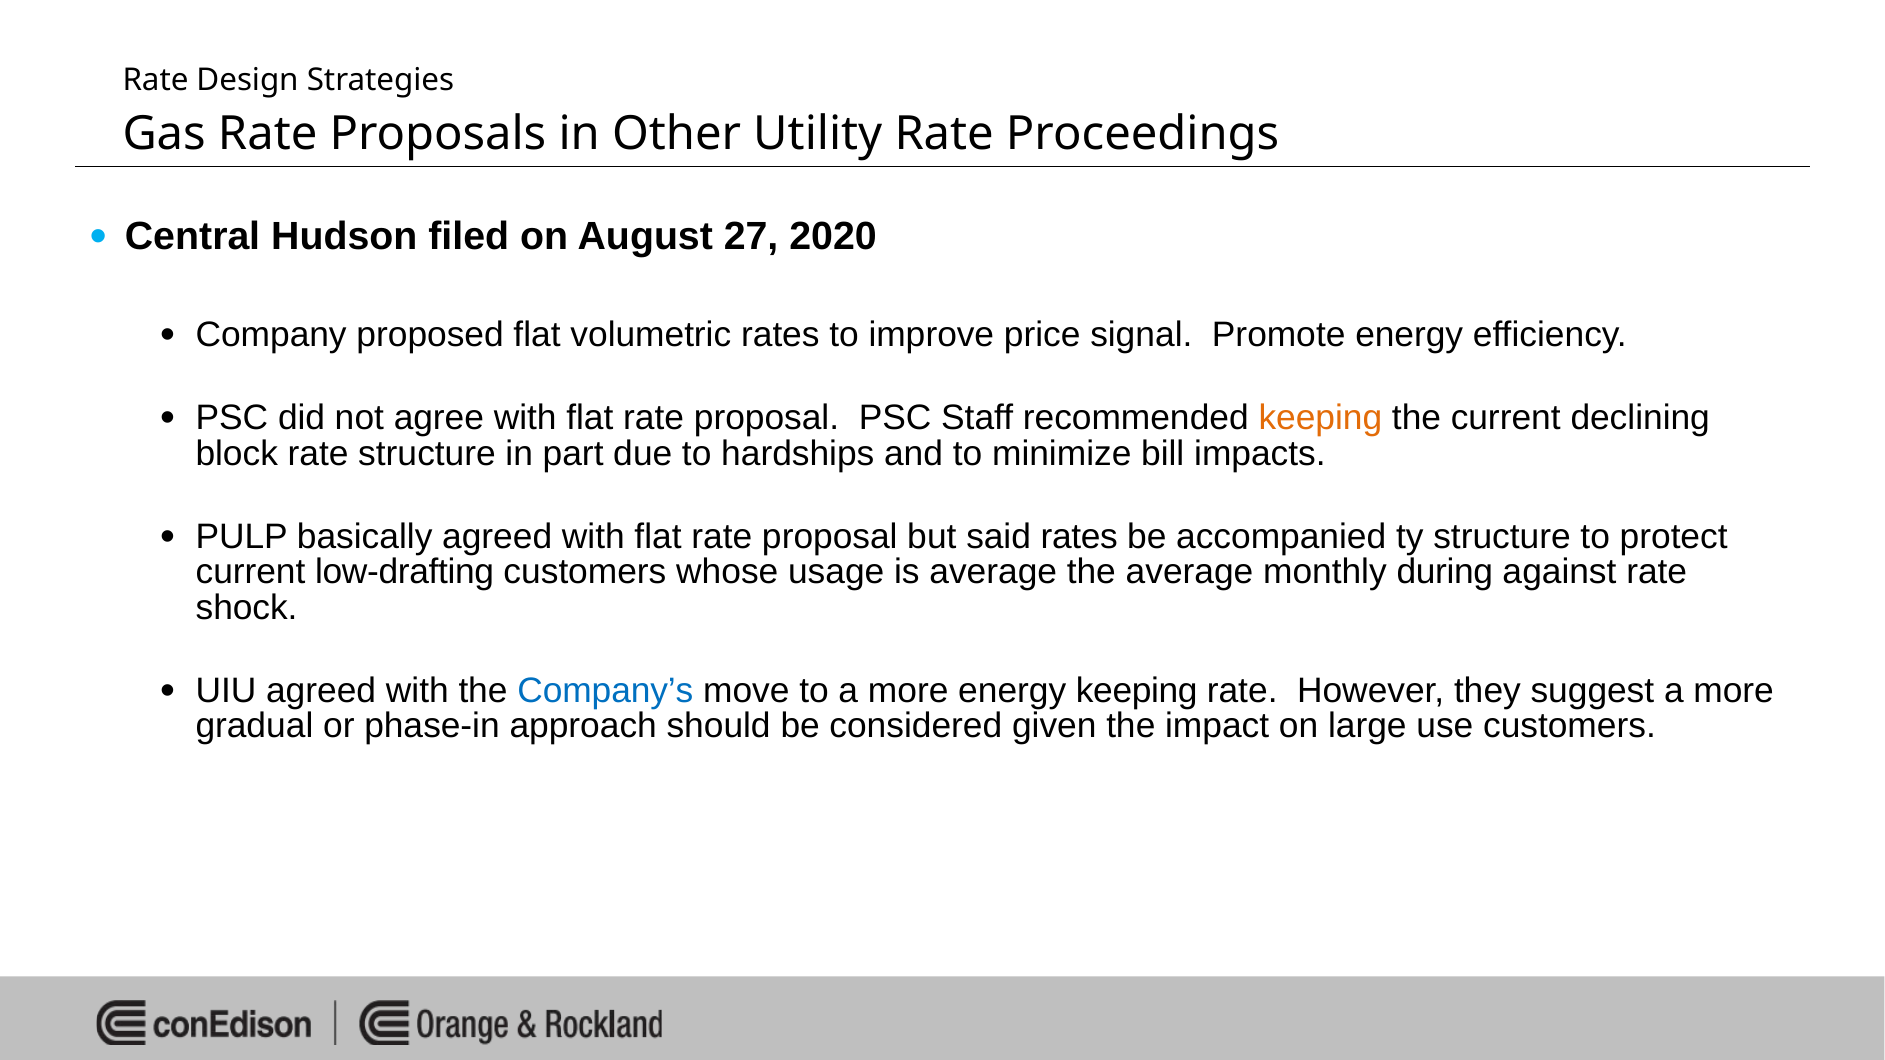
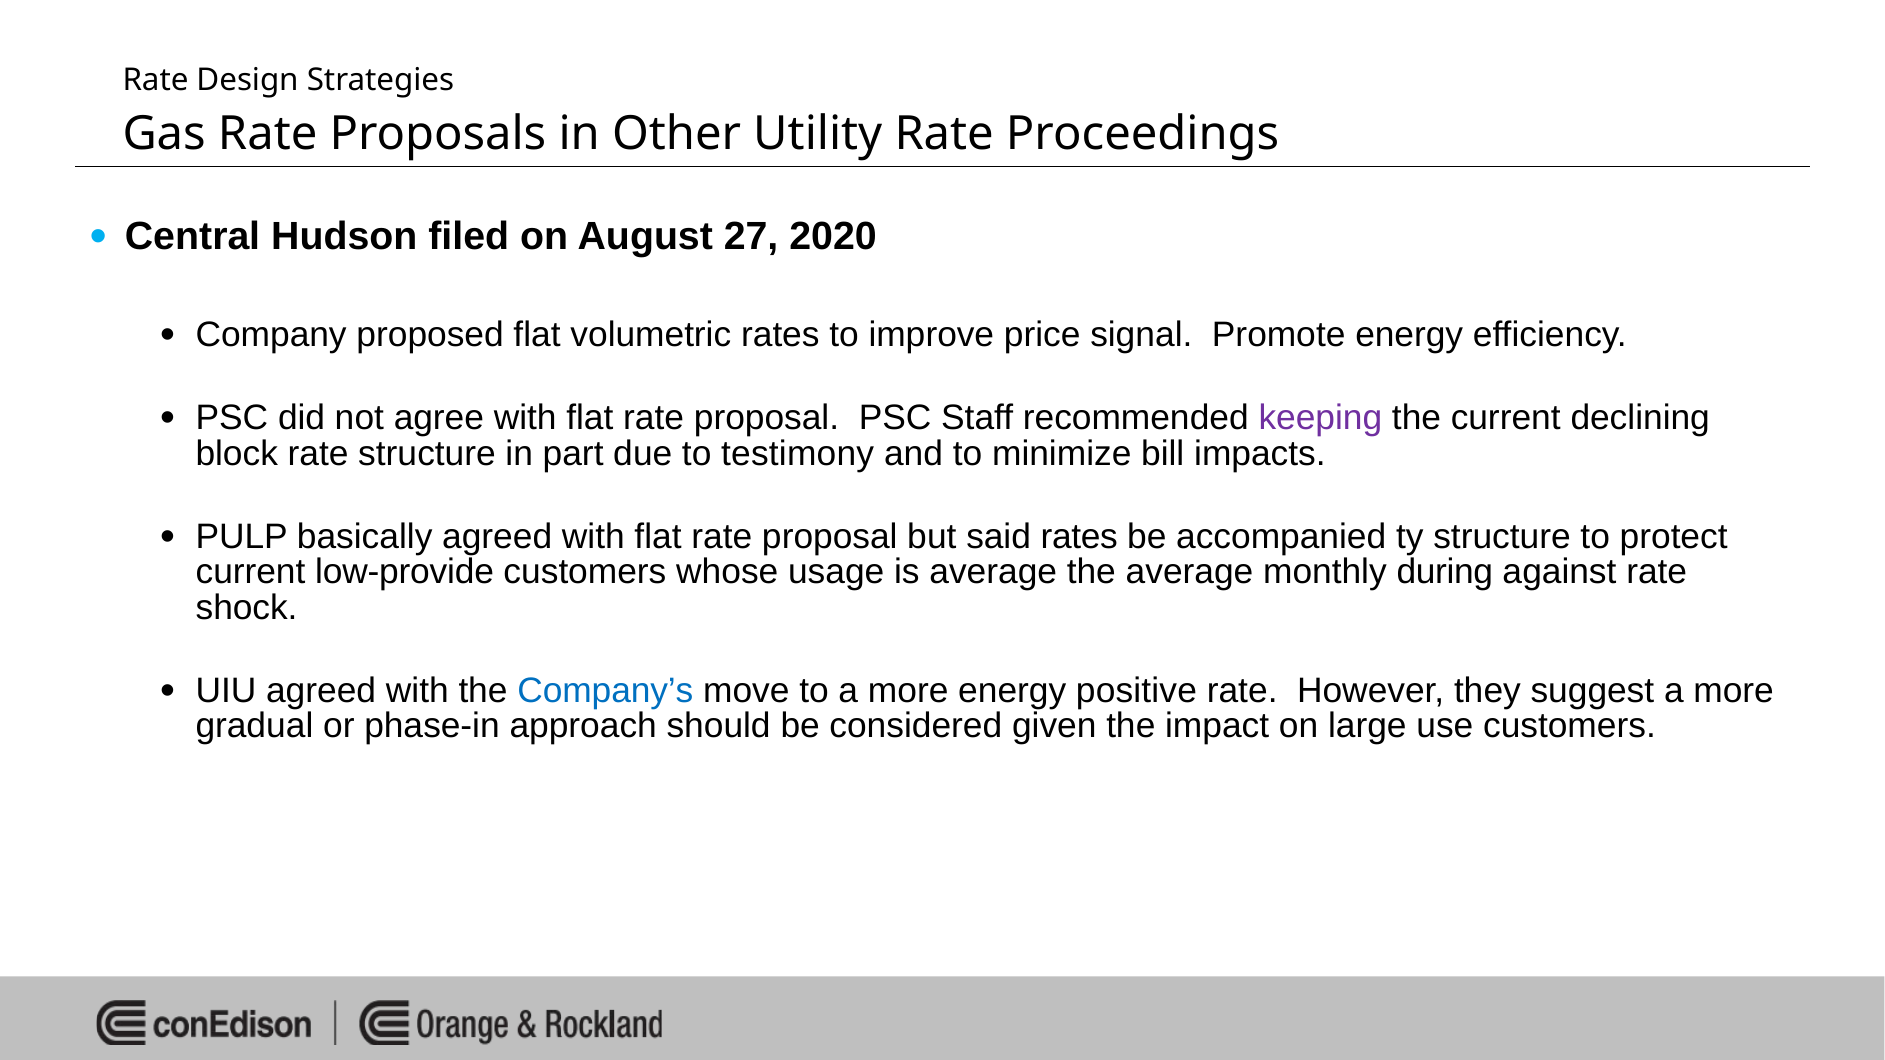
keeping at (1320, 418) colour: orange -> purple
hardships: hardships -> testimony
low-drafting: low-drafting -> low-provide
energy keeping: keeping -> positive
